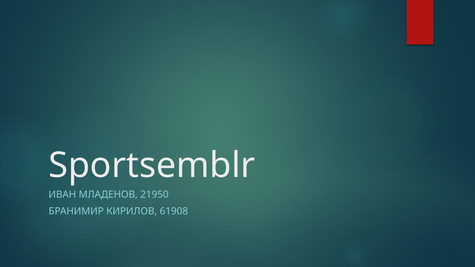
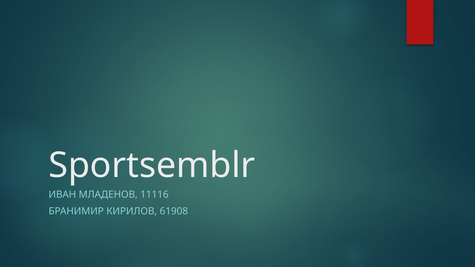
21950: 21950 -> 11116
